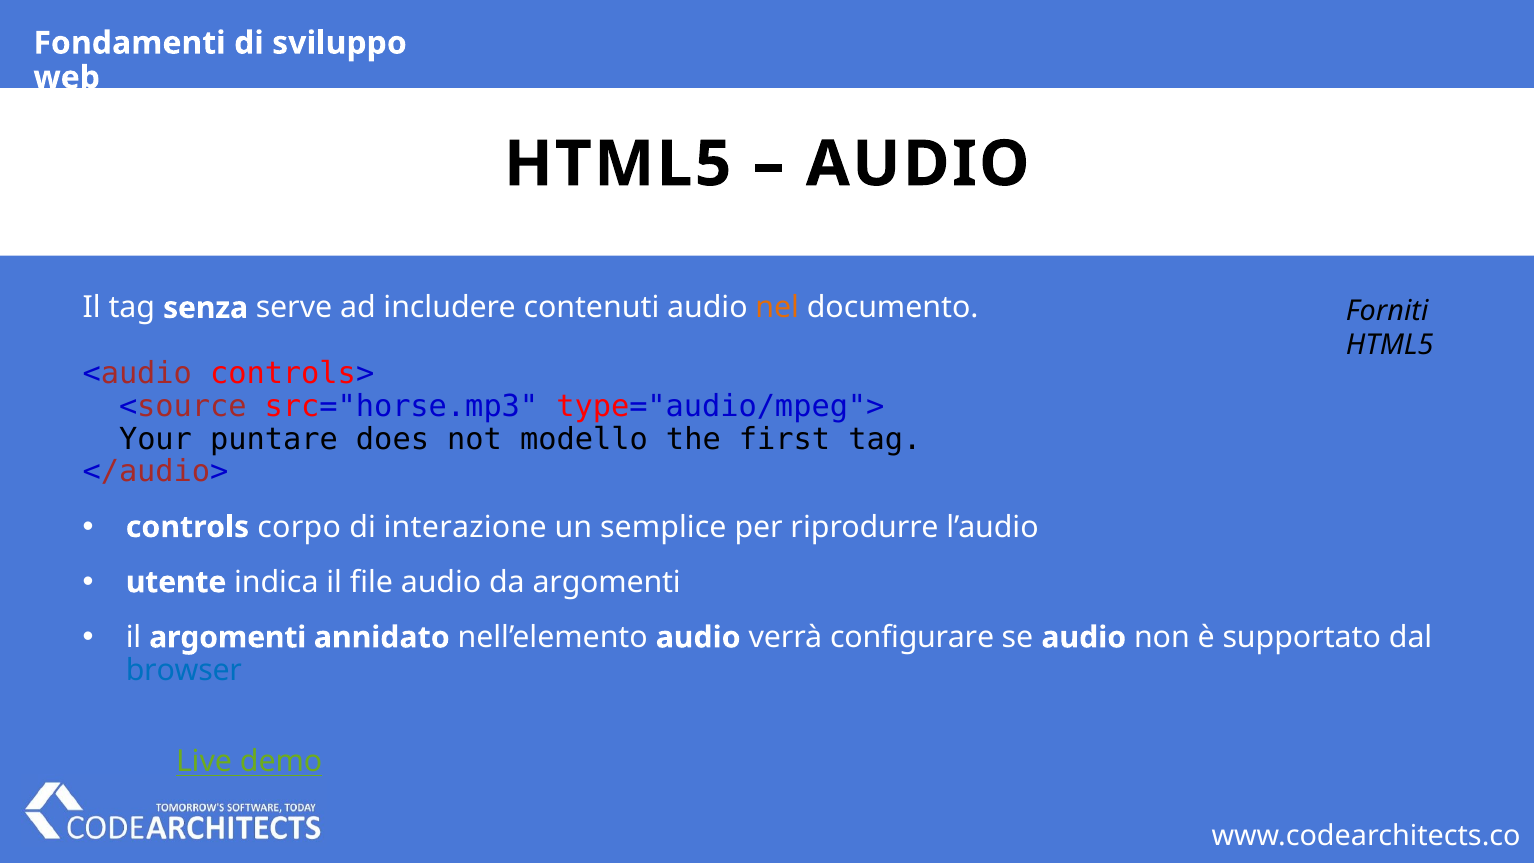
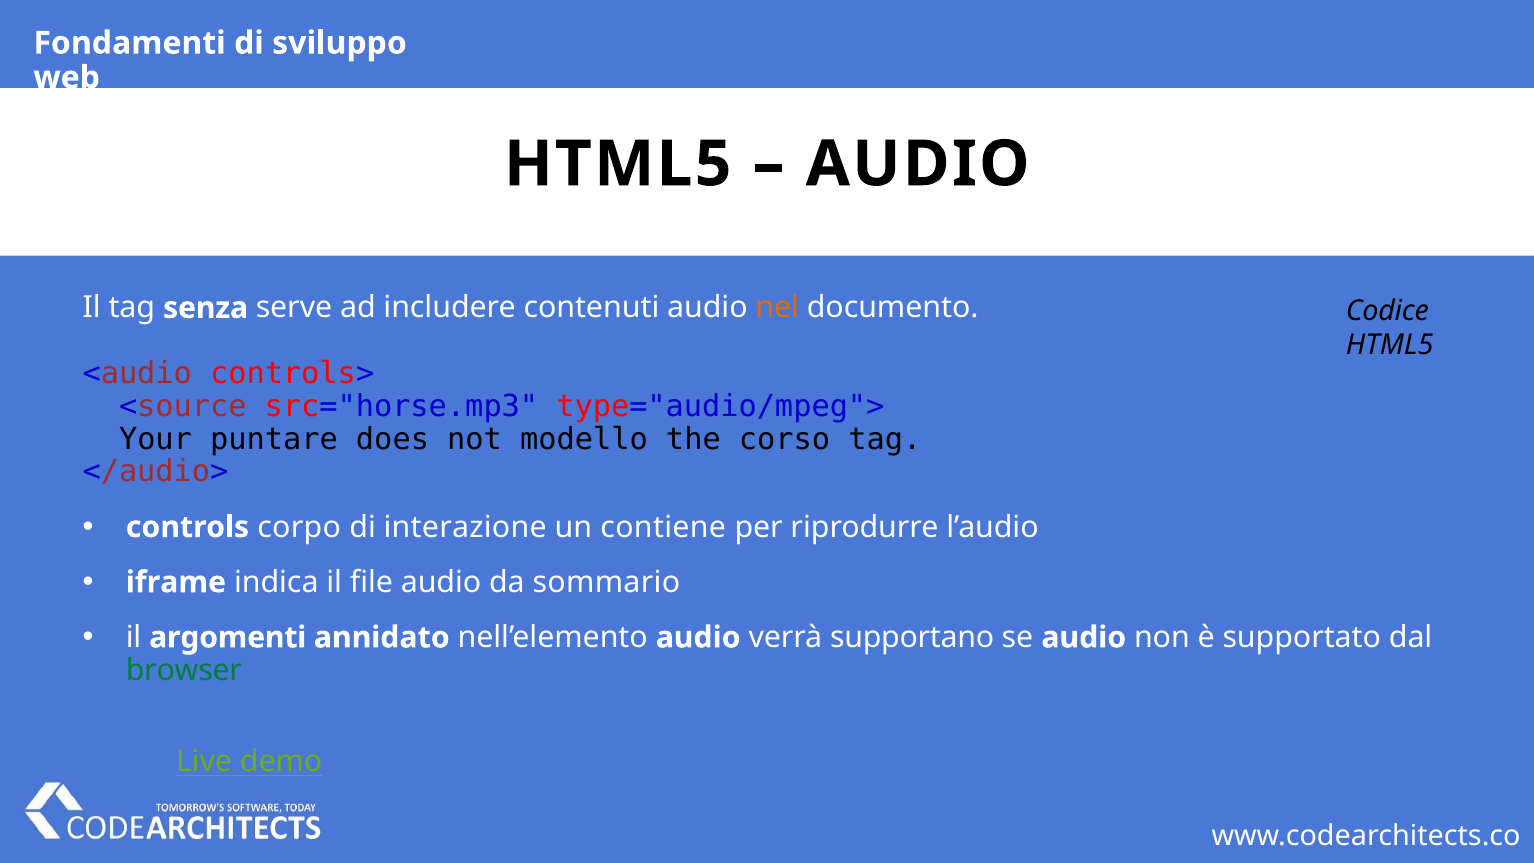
Forniti: Forniti -> Codice
first: first -> corso
semplice: semplice -> contiene
utente: utente -> iframe
da argomenti: argomenti -> sommario
configurare: configurare -> supportano
browser colour: blue -> green
